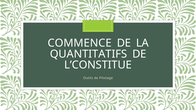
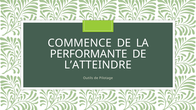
QUANTITATIFS: QUANTITATIFS -> PERFORMANTE
L’CONSTITUE: L’CONSTITUE -> L’ATTEINDRE
